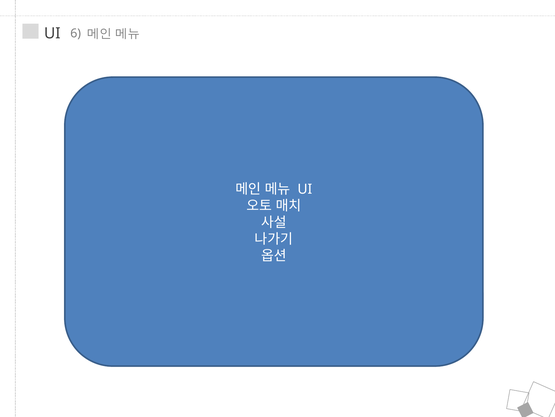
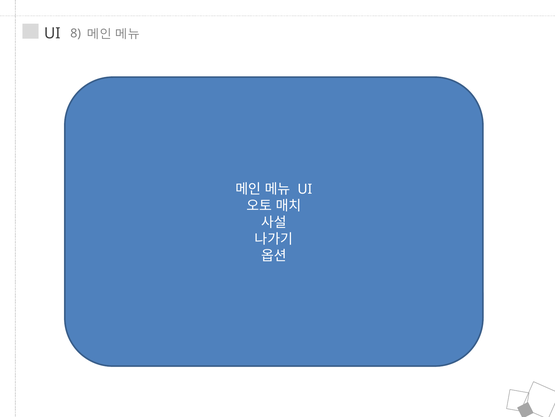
6: 6 -> 8
